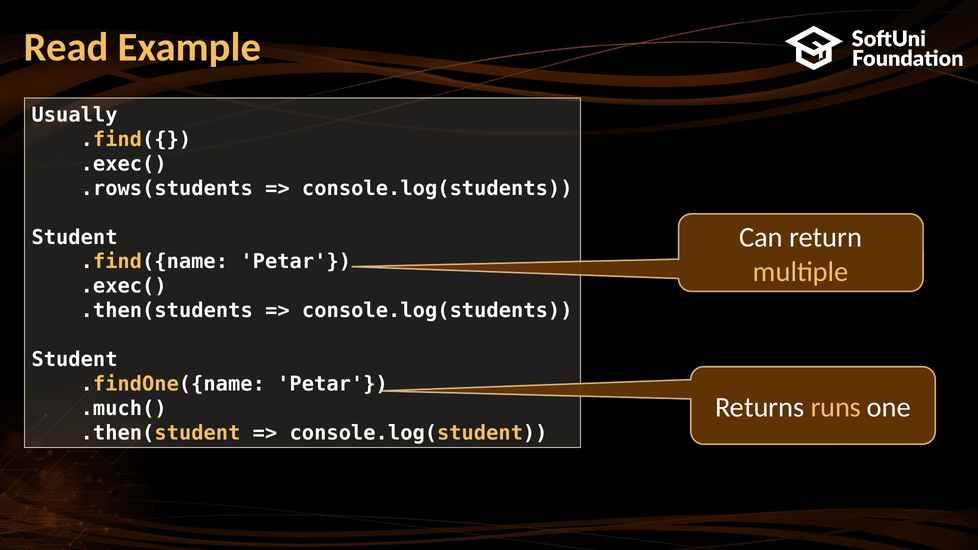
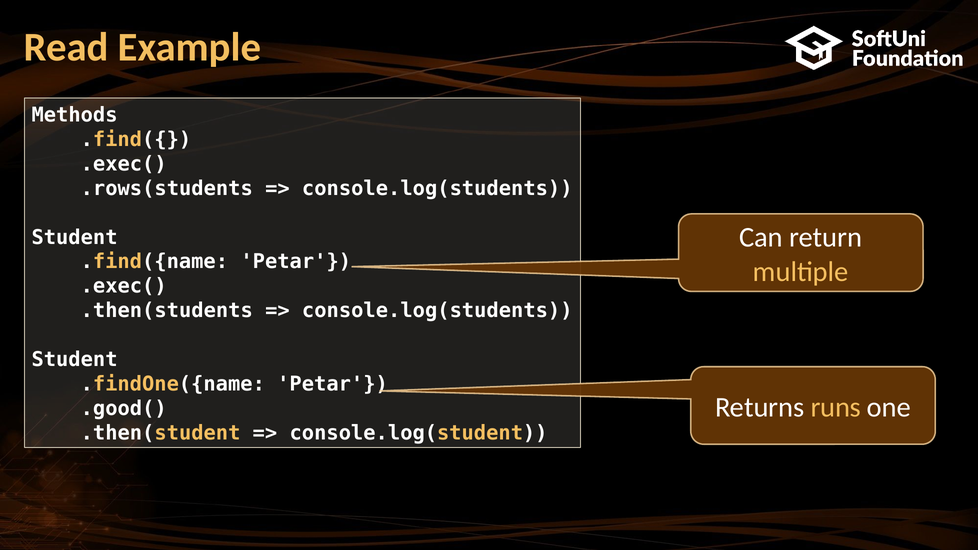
Usually: Usually -> Methods
.much(: .much( -> .good(
